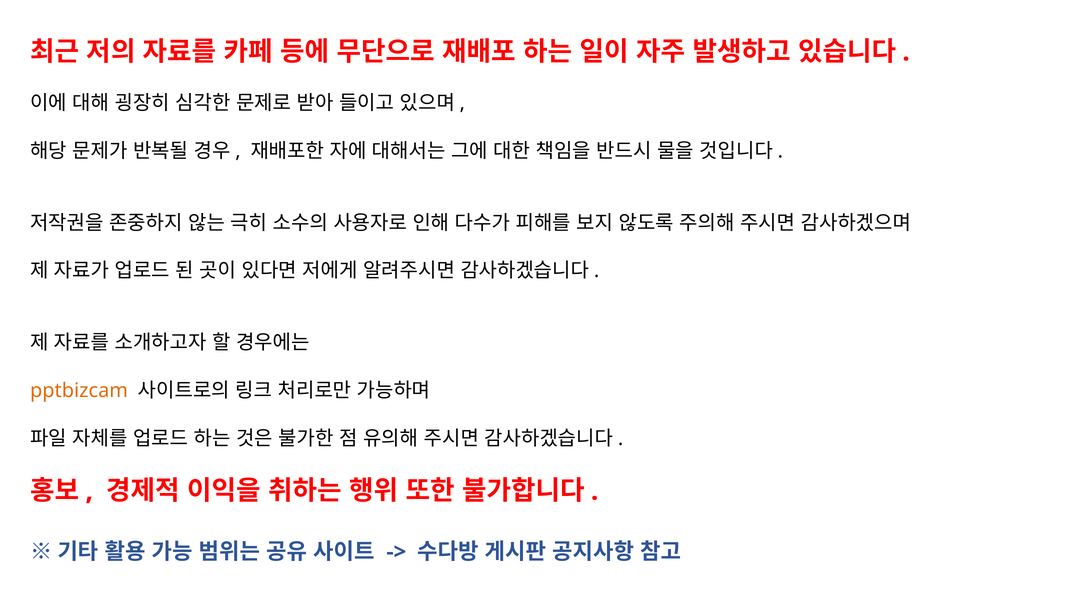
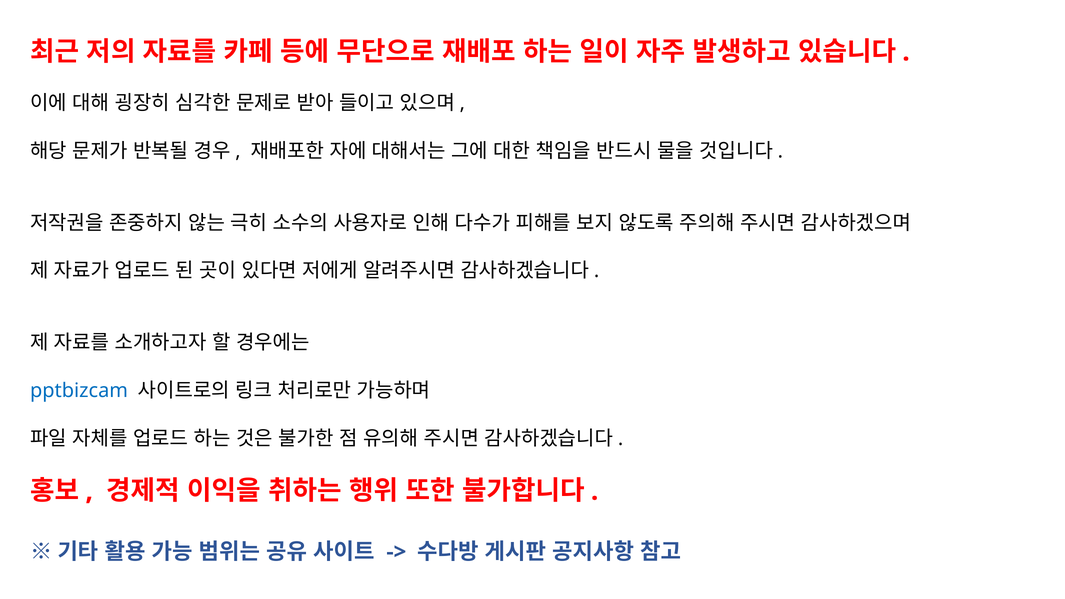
pptbizcam colour: orange -> blue
